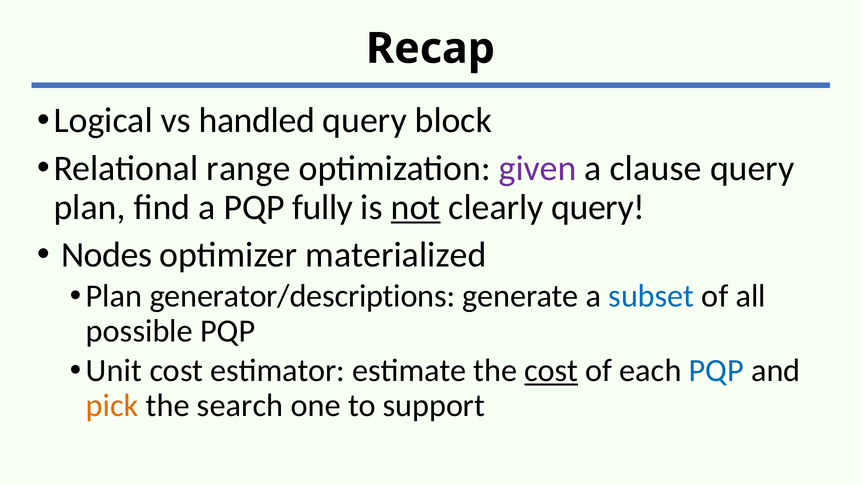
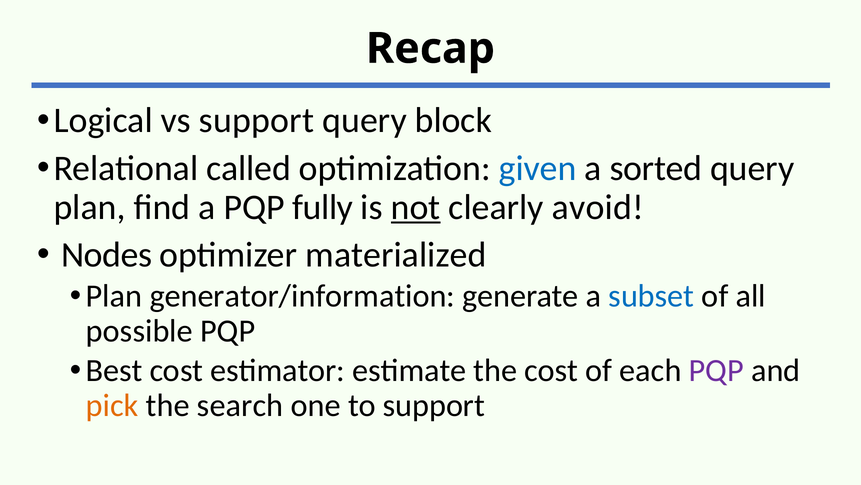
vs handled: handled -> support
range: range -> called
given colour: purple -> blue
clause: clause -> sorted
clearly query: query -> avoid
generator/descriptions: generator/descriptions -> generator/information
Unit: Unit -> Best
cost at (551, 370) underline: present -> none
PQP at (716, 370) colour: blue -> purple
